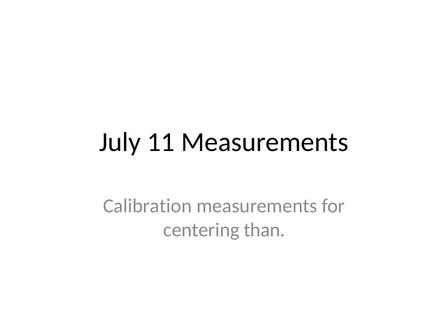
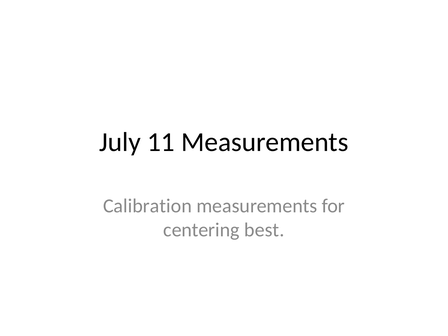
than: than -> best
